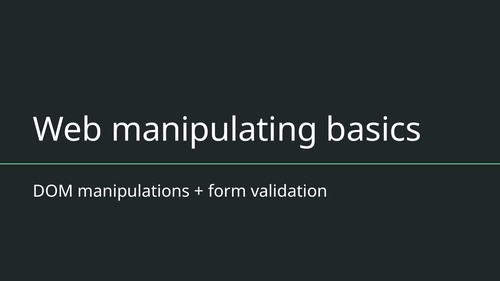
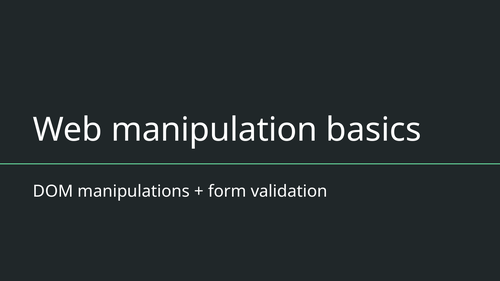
manipulating: manipulating -> manipulation
